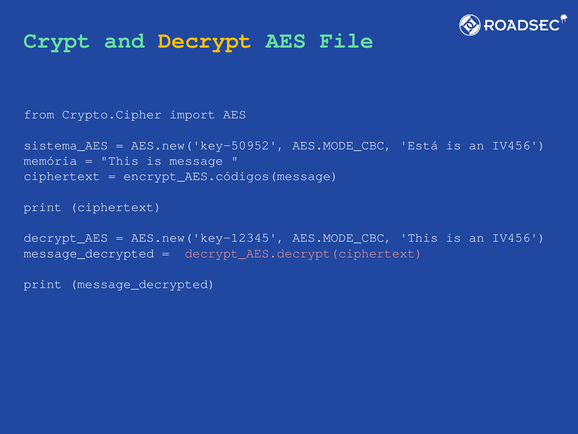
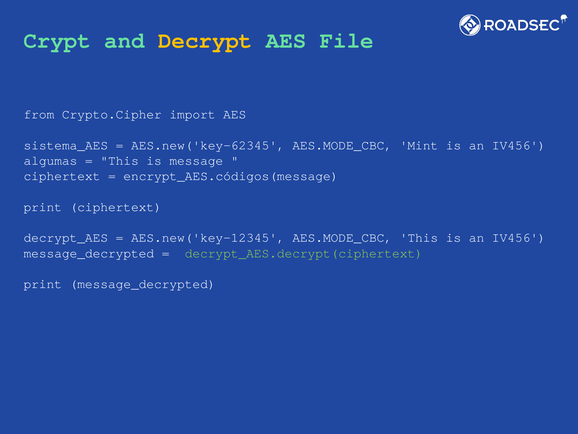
AES.new('key-50952: AES.new('key-50952 -> AES.new('key-62345
Está: Está -> Mint
memória: memória -> algumas
decrypt_AES.decrypt(ciphertext colour: pink -> light green
